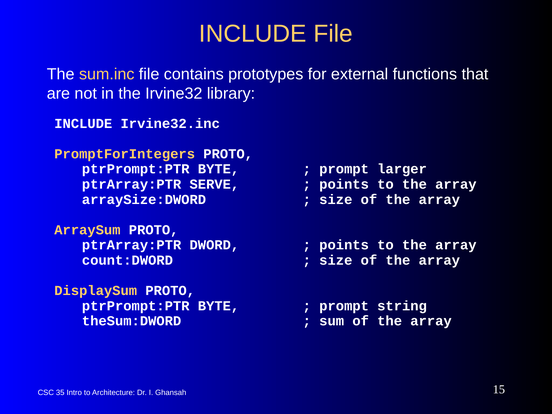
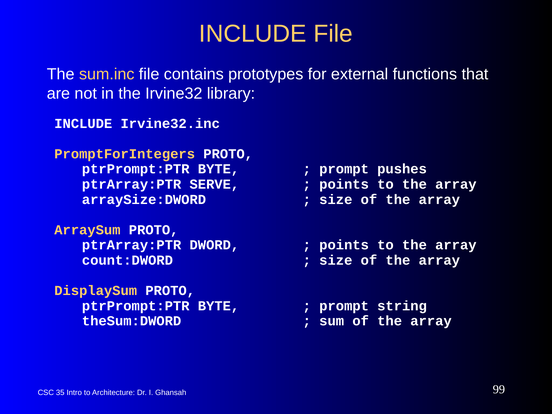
larger: larger -> pushes
15: 15 -> 99
